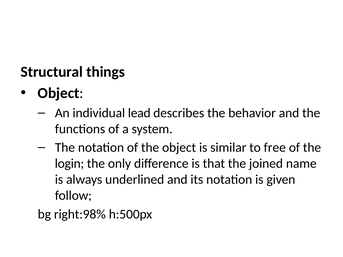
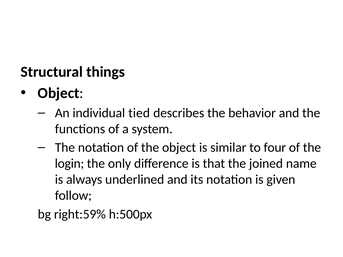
lead: lead -> tied
free: free -> four
right:98%: right:98% -> right:59%
